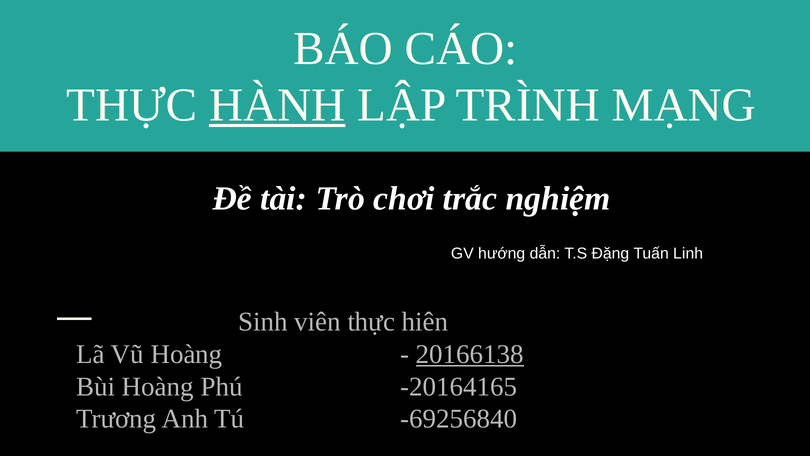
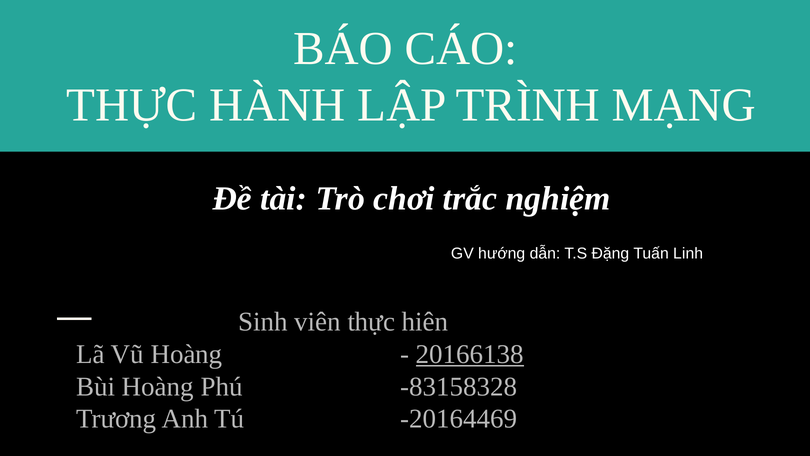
HÀNH underline: present -> none
-20164165: -20164165 -> -83158328
-69256840: -69256840 -> -20164469
